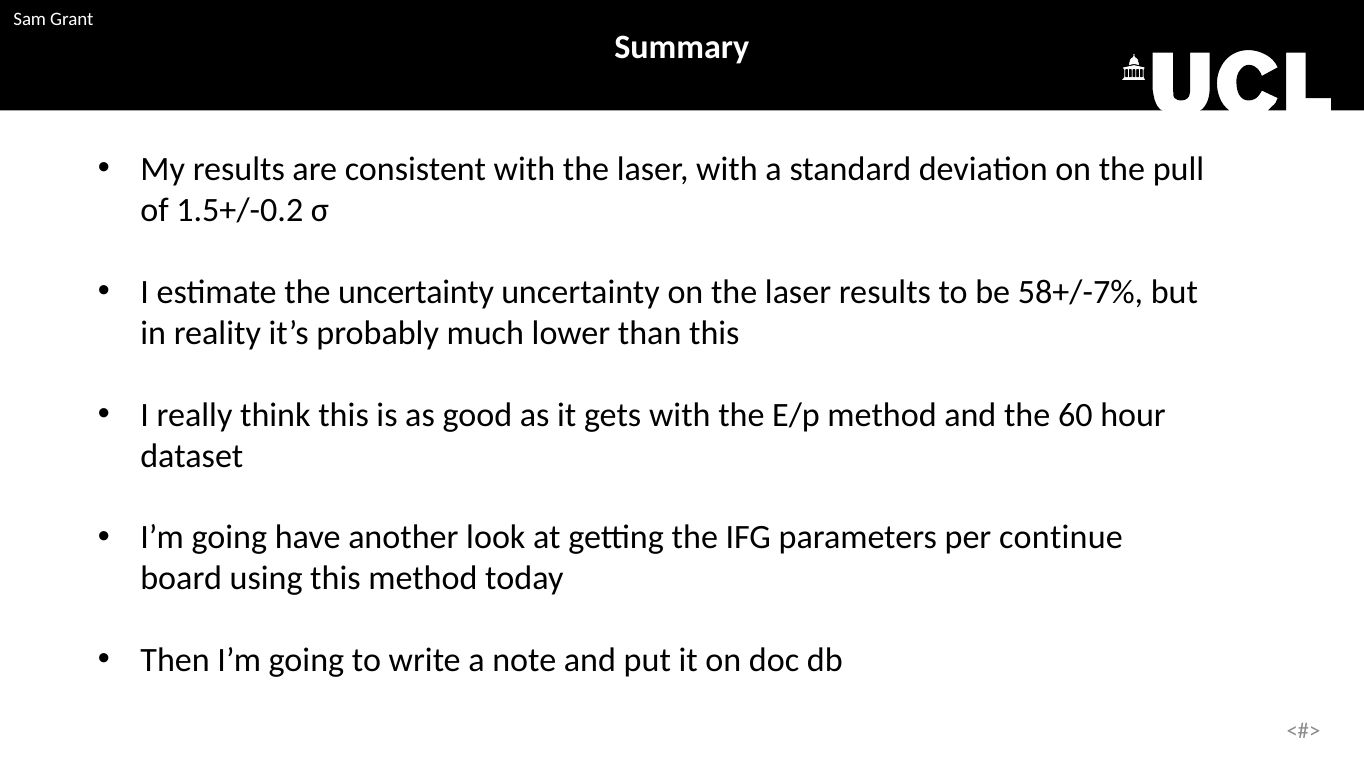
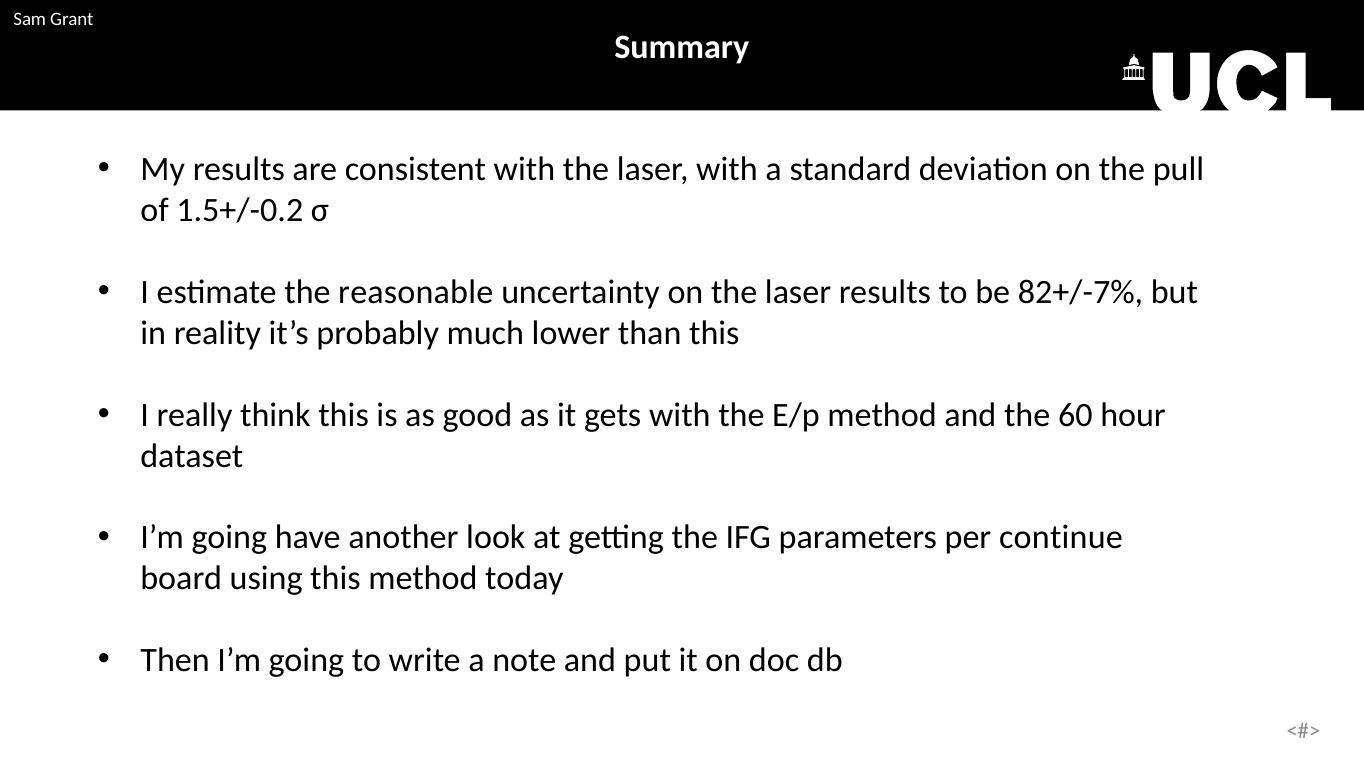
the uncertainty: uncertainty -> reasonable
58+/-7%: 58+/-7% -> 82+/-7%
